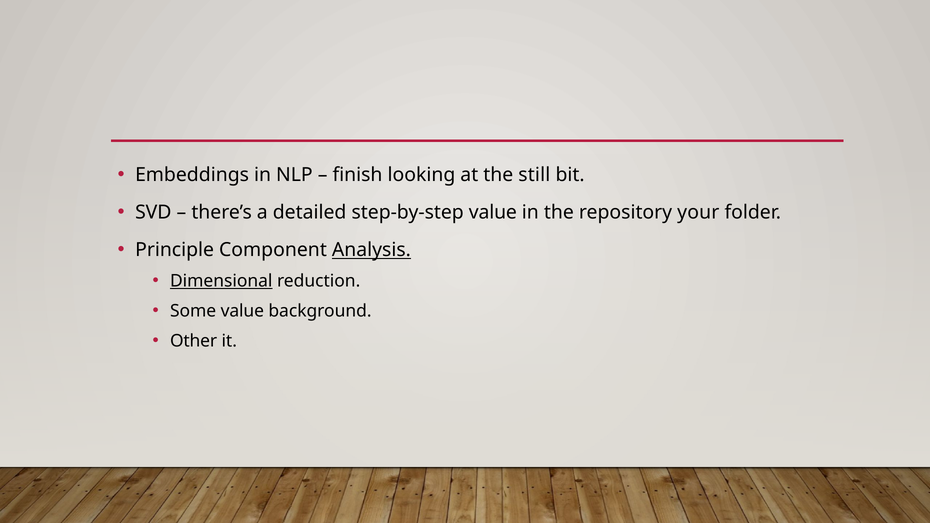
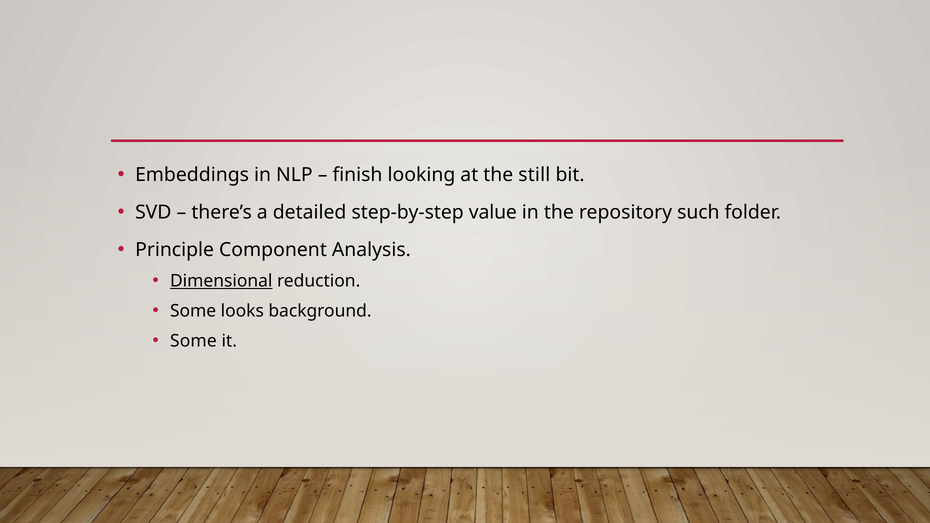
your: your -> such
Analysis underline: present -> none
Some value: value -> looks
Other at (194, 341): Other -> Some
